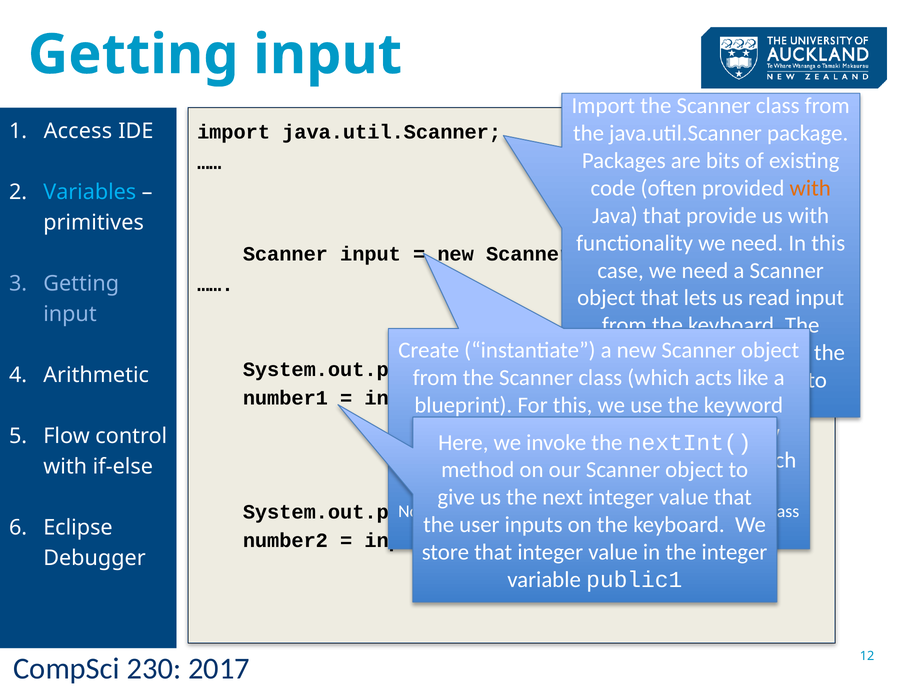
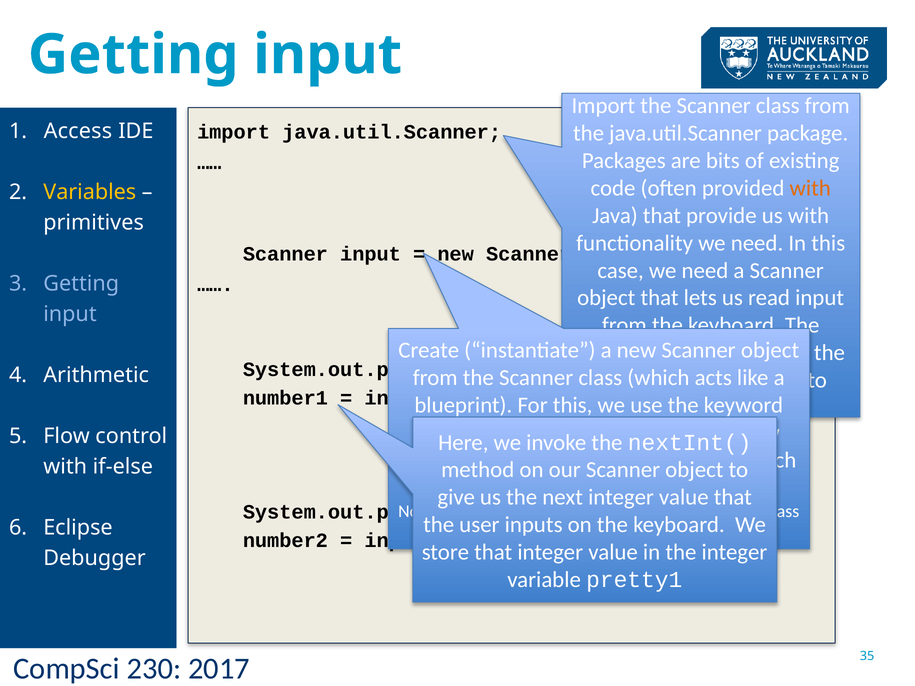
Variables at (90, 192) colour: light blue -> yellow
public1: public1 -> pretty1
12: 12 -> 35
